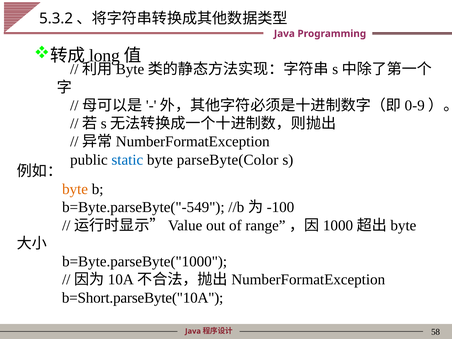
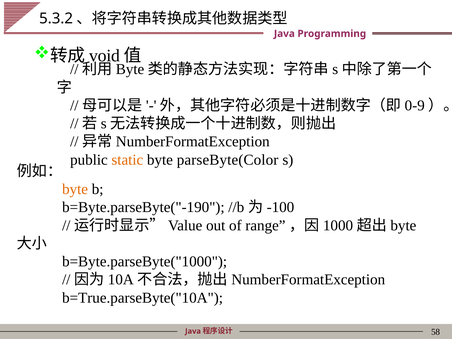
long: long -> void
static colour: blue -> orange
b=Byte.parseByte("-549: b=Byte.parseByte("-549 -> b=Byte.parseByte("-190
b=Short.parseByte("10A: b=Short.parseByte("10A -> b=True.parseByte("10A
